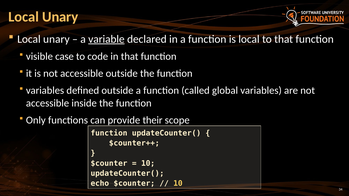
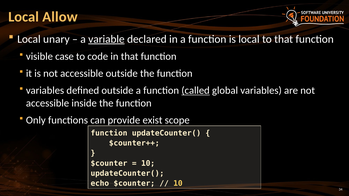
Unary at (60, 17): Unary -> Allow
called underline: none -> present
their: their -> exist
